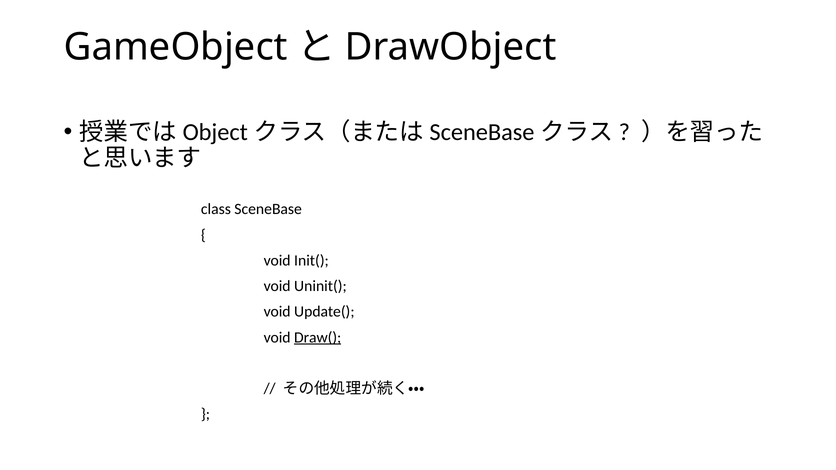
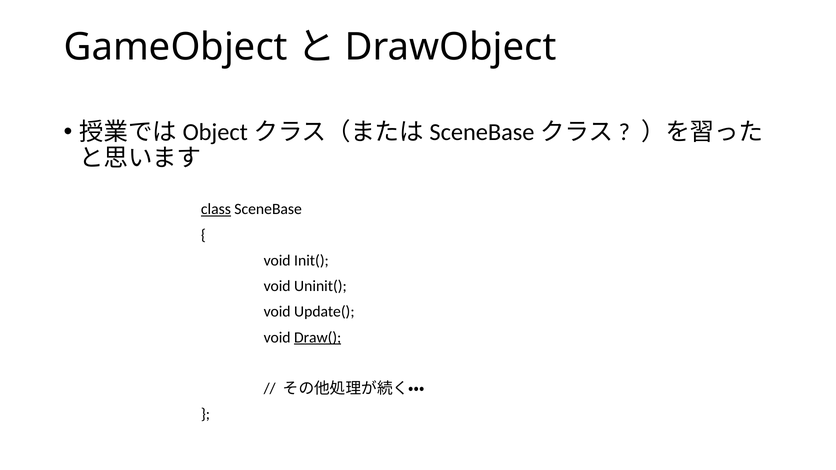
class underline: none -> present
